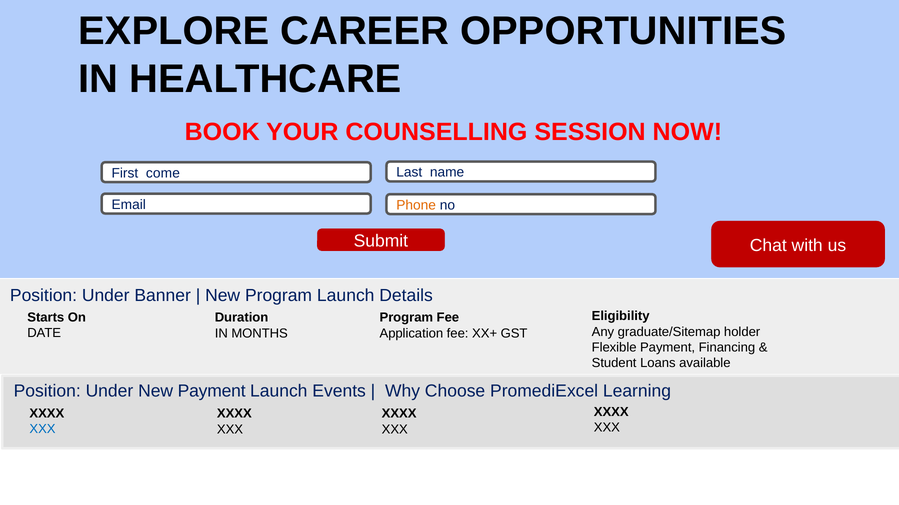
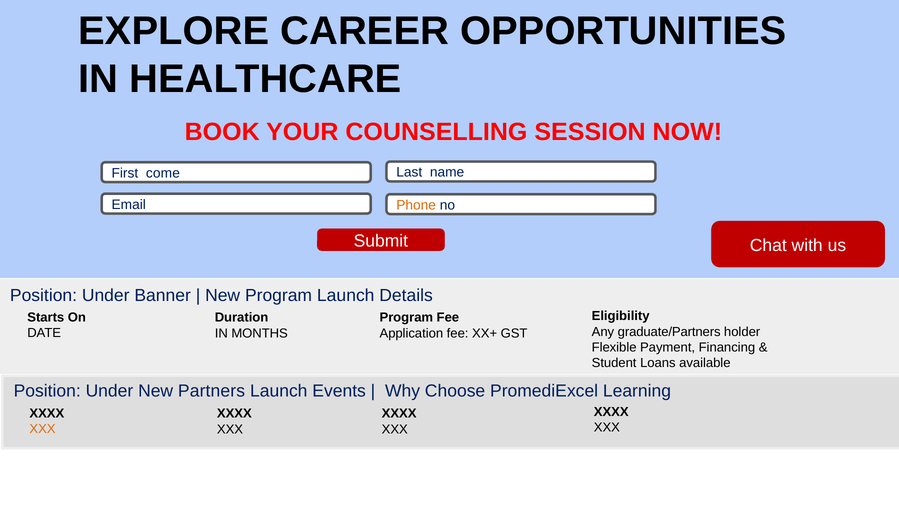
graduate/Sitemap: graduate/Sitemap -> graduate/Partners
New Payment: Payment -> Partners
XXX at (43, 429) colour: blue -> orange
